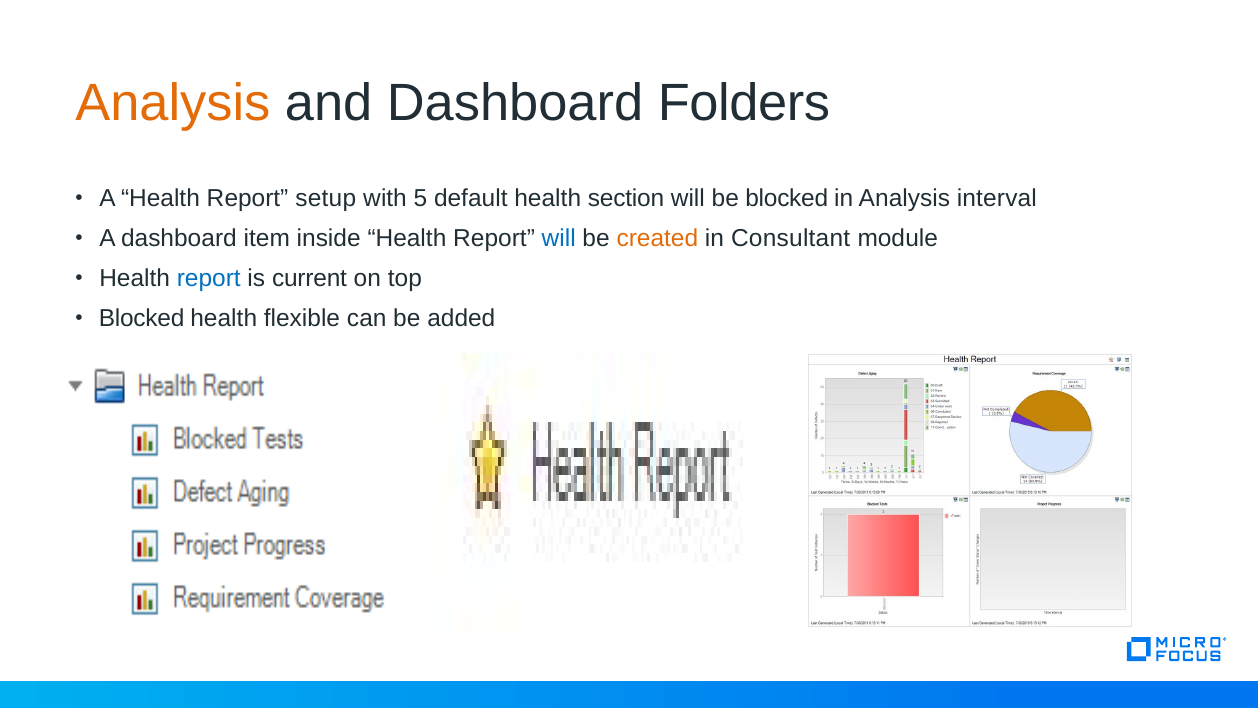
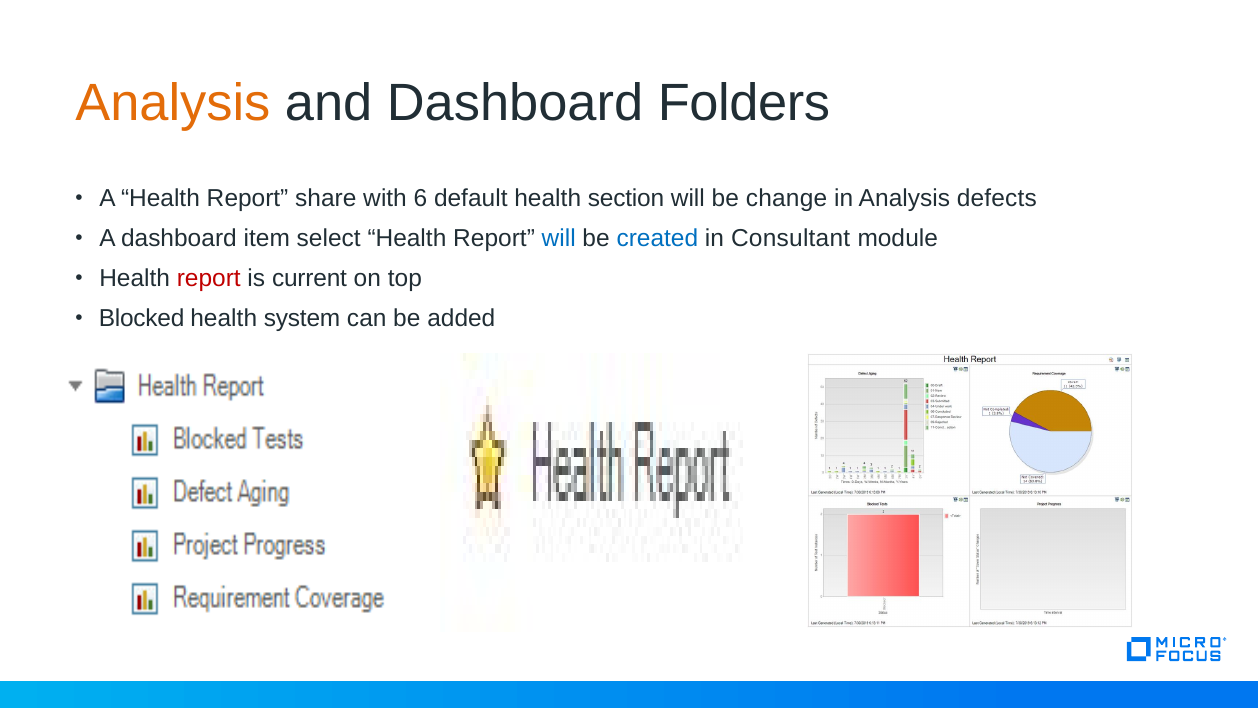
setup: setup -> share
5: 5 -> 6
be blocked: blocked -> change
interval: interval -> defects
inside: inside -> select
created colour: orange -> blue
report at (209, 279) colour: blue -> red
flexible: flexible -> system
